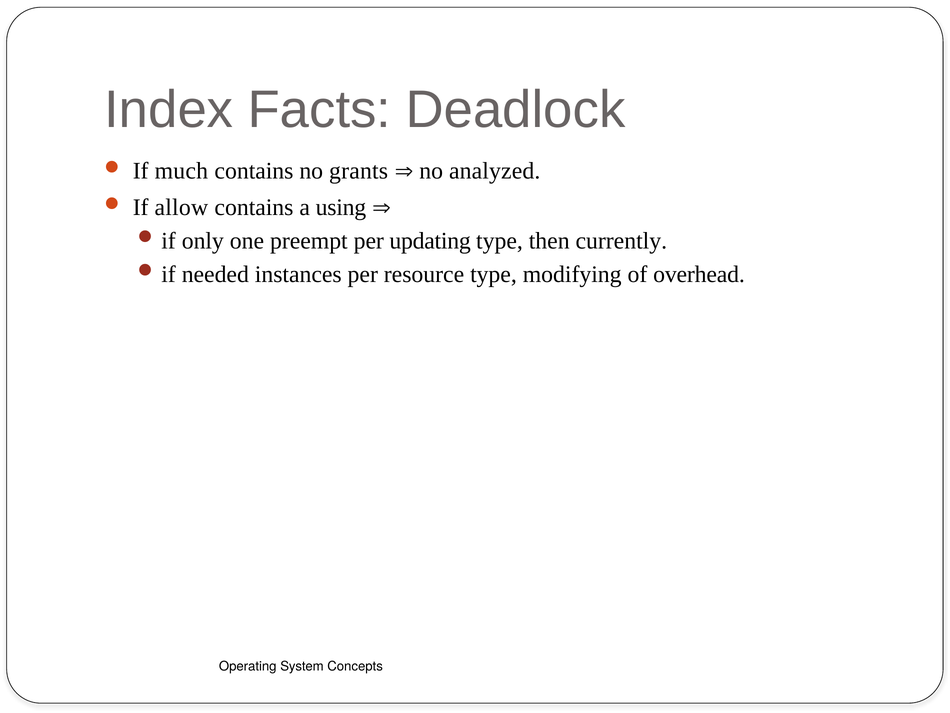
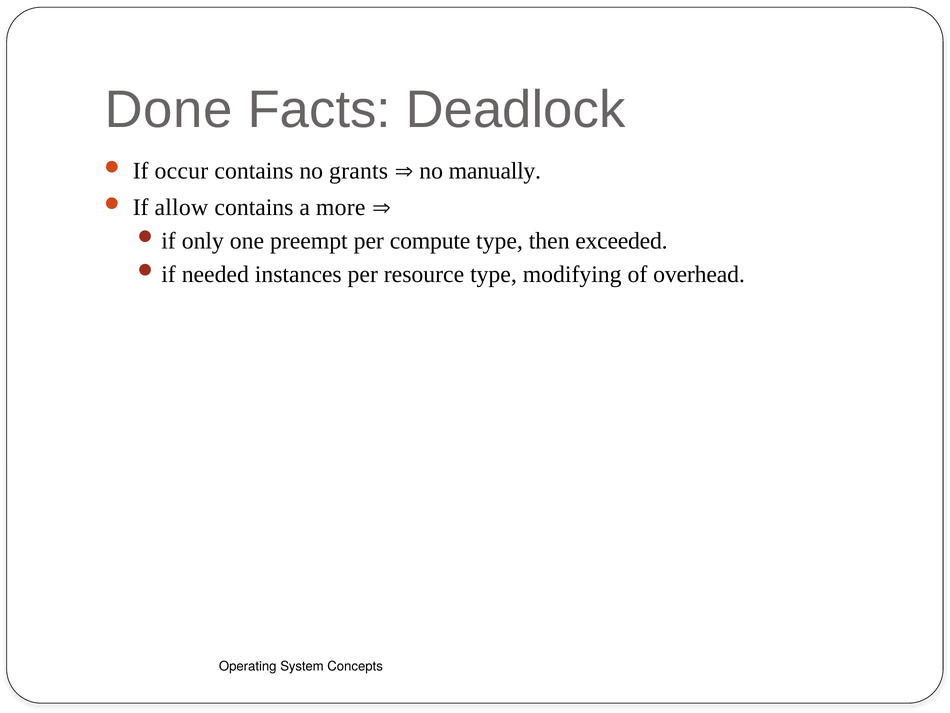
Index: Index -> Done
much: much -> occur
analyzed: analyzed -> manually
using: using -> more
updating: updating -> compute
currently: currently -> exceeded
